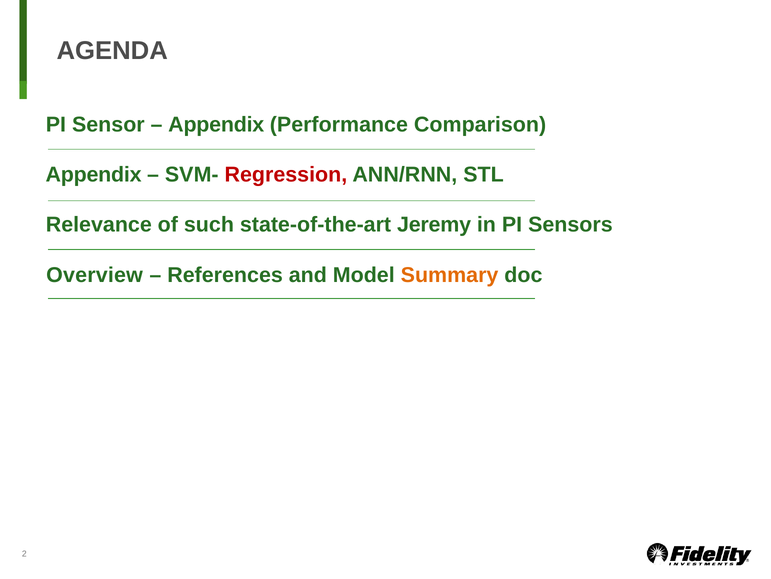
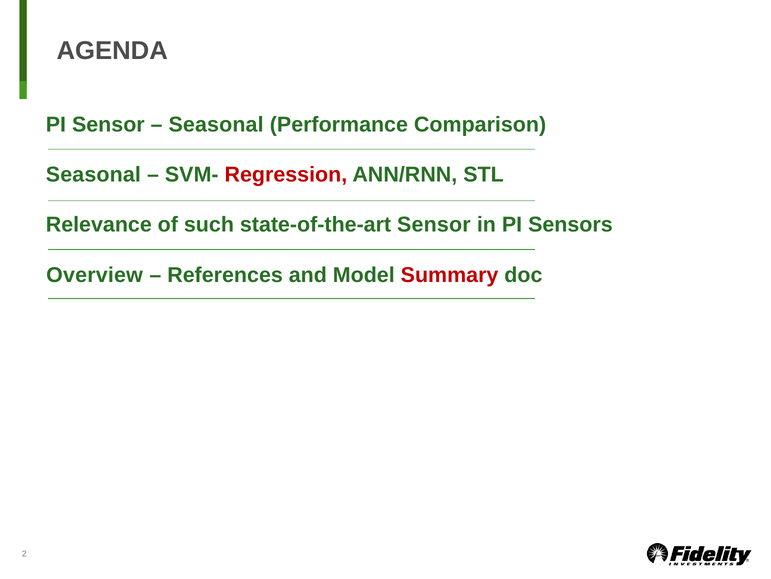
Appendix at (216, 124): Appendix -> Seasonal
Appendix at (94, 175): Appendix -> Seasonal
state-of-the-art Jeremy: Jeremy -> Sensor
Summary colour: orange -> red
